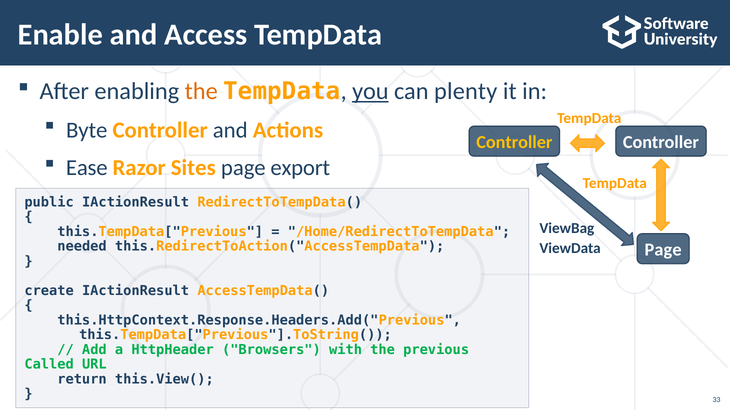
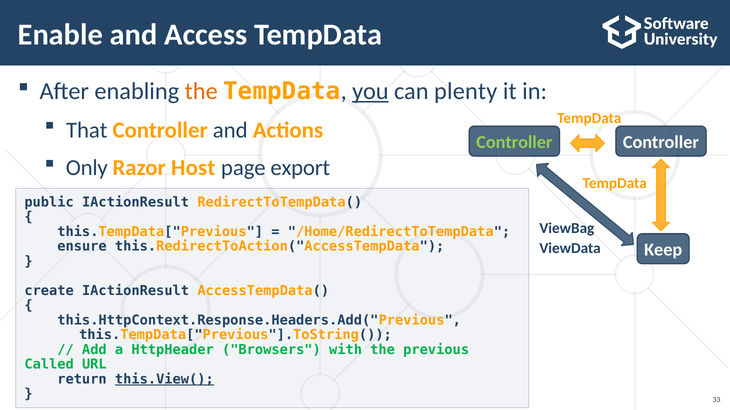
Byte: Byte -> That
Controller at (514, 143) colour: yellow -> light green
Ease: Ease -> Only
Sites: Sites -> Host
needed: needed -> ensure
Page at (663, 250): Page -> Keep
this.View( underline: none -> present
